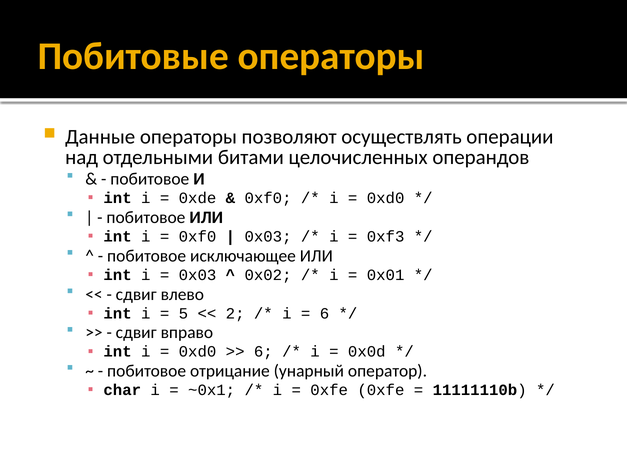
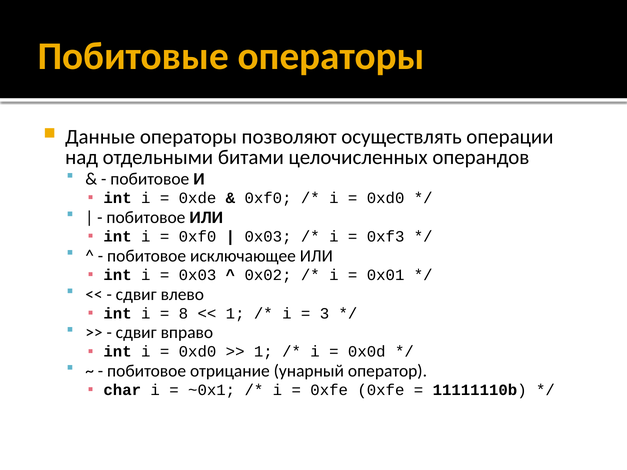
5: 5 -> 8
2 at (235, 314): 2 -> 1
6 at (324, 314): 6 -> 3
6 at (263, 352): 6 -> 1
